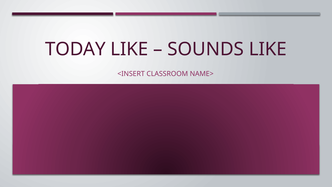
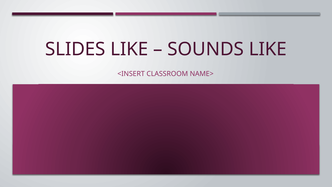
TODAY: TODAY -> SLIDES
